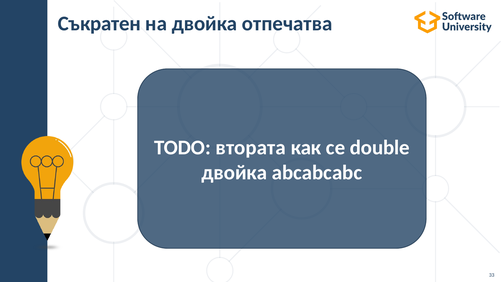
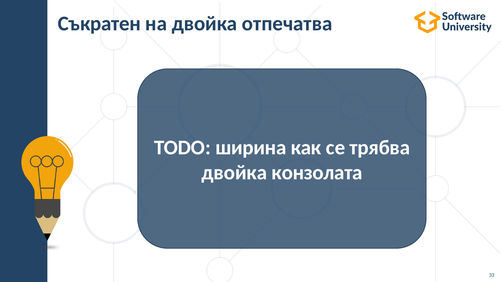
втората: втората -> ширина
double: double -> трябва
abcabcabc: abcabcabc -> конзолата
